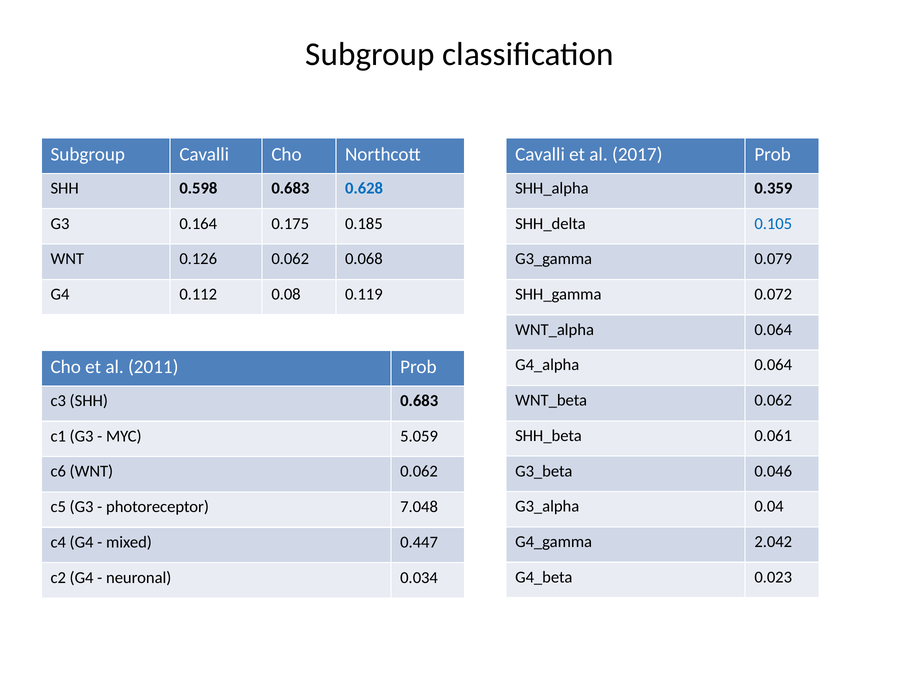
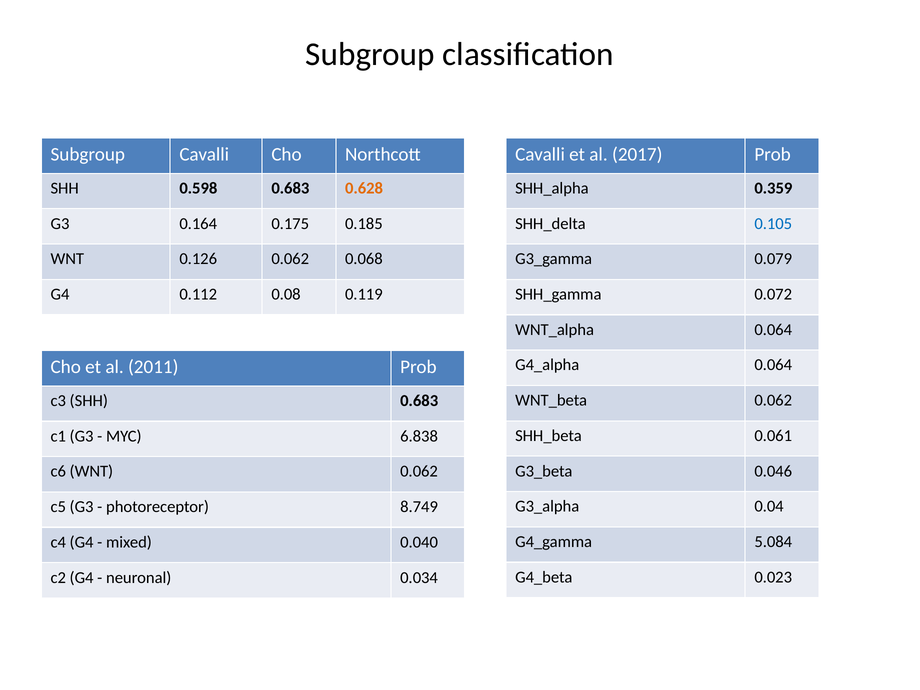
0.628 colour: blue -> orange
5.059: 5.059 -> 6.838
7.048: 7.048 -> 8.749
2.042: 2.042 -> 5.084
0.447: 0.447 -> 0.040
